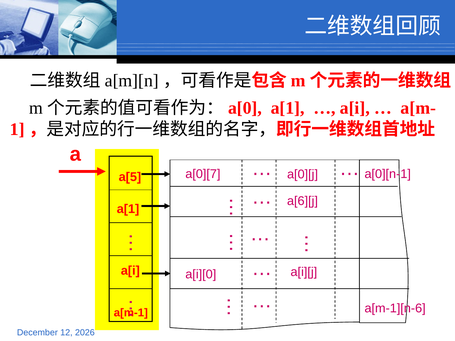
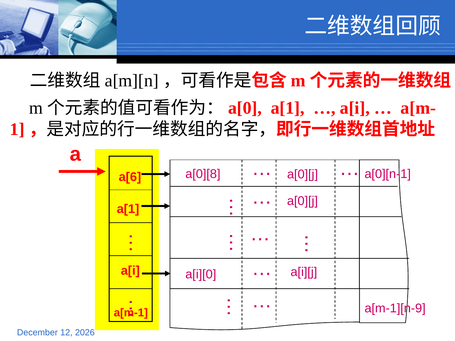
a[0][7: a[0][7 -> a[0][8
a[5: a[5 -> a[6
a[6][j at (302, 201): a[6][j -> a[0][j
a[m-1][n-6: a[m-1][n-6 -> a[m-1][n-9
